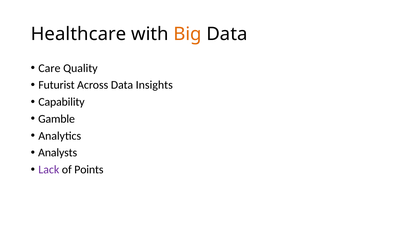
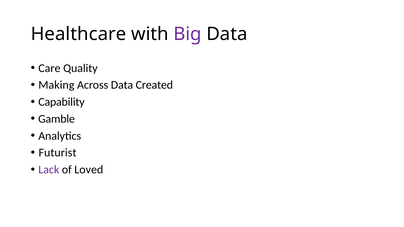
Big colour: orange -> purple
Futurist: Futurist -> Making
Insights: Insights -> Created
Analysts: Analysts -> Futurist
Points: Points -> Loved
